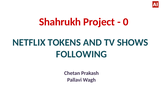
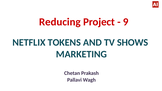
Shahrukh: Shahrukh -> Reducing
0: 0 -> 9
FOLLOWING: FOLLOWING -> MARKETING
